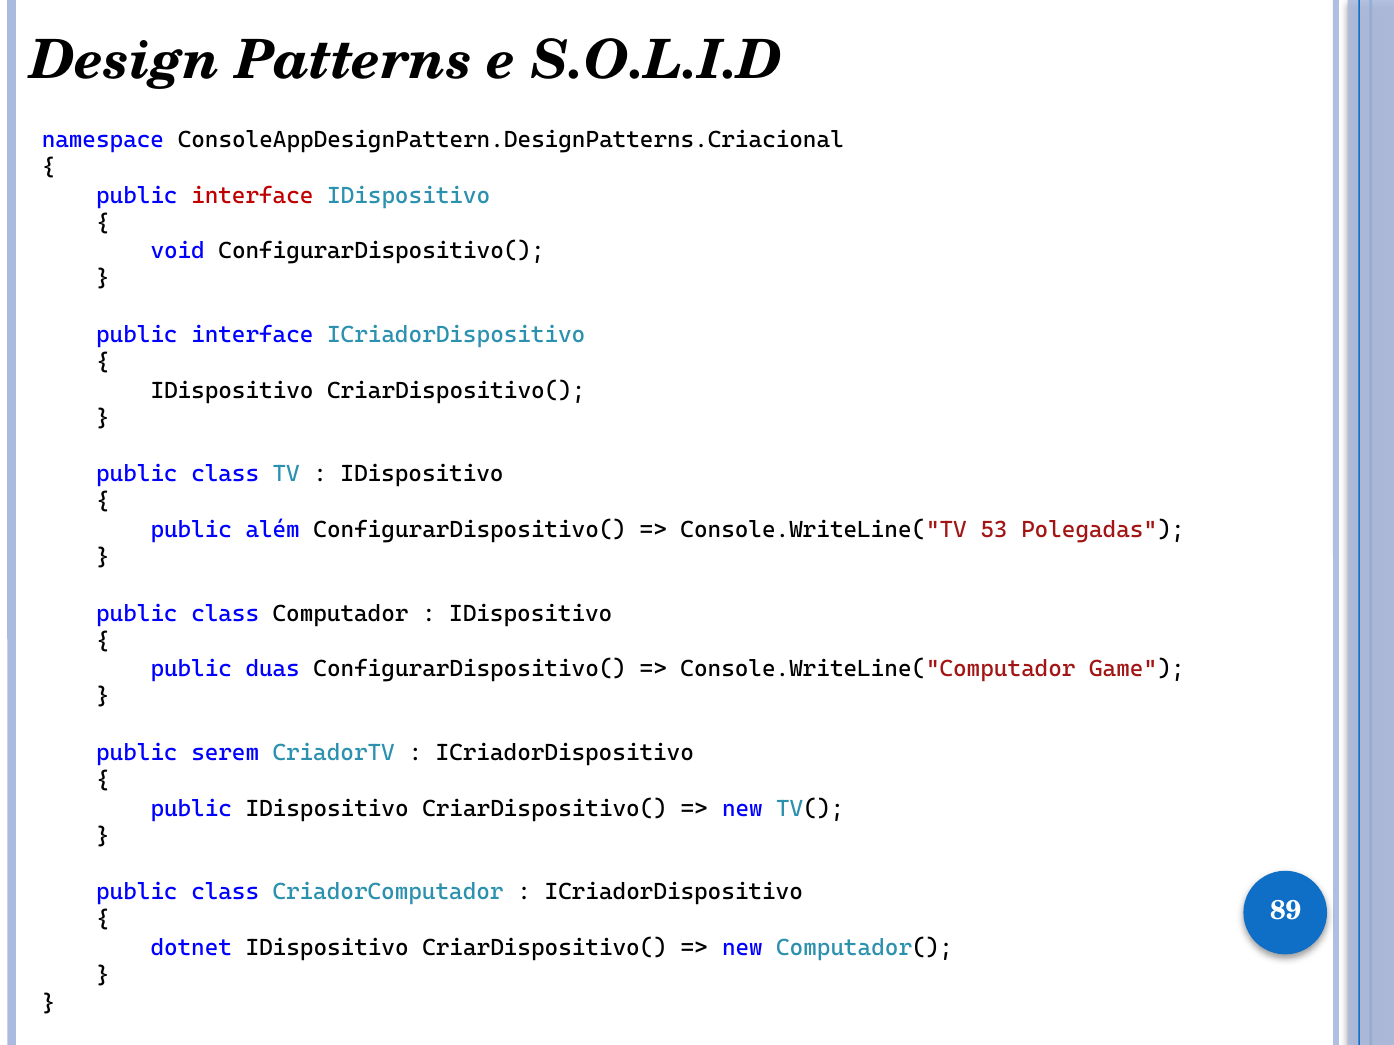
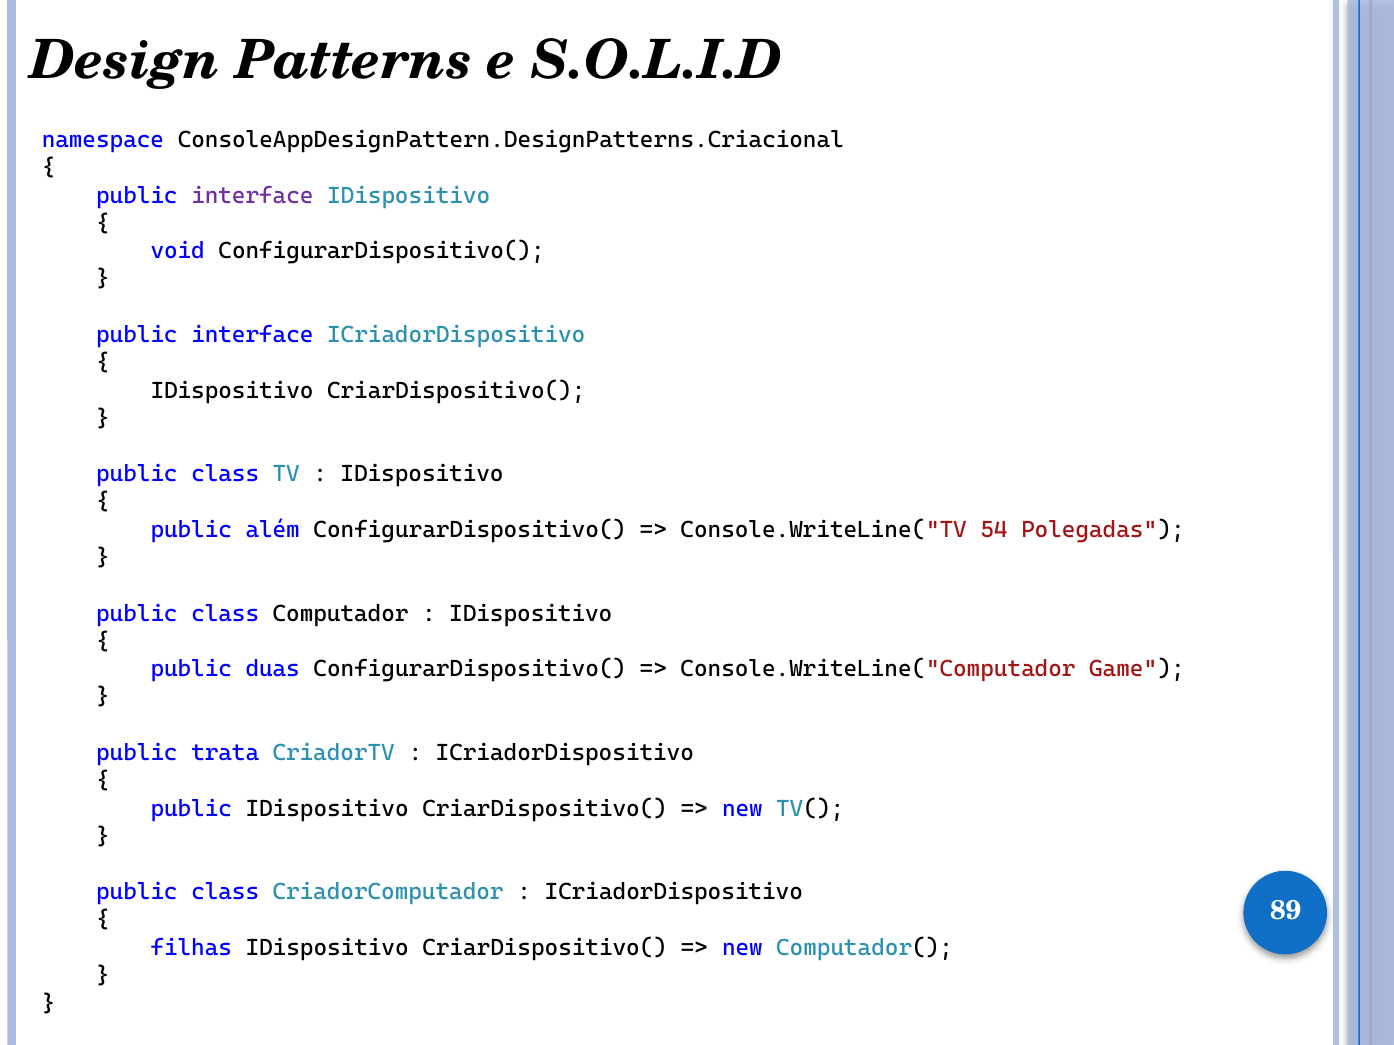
interface at (252, 196) colour: red -> purple
53: 53 -> 54
serem: serem -> trata
dotnet: dotnet -> filhas
